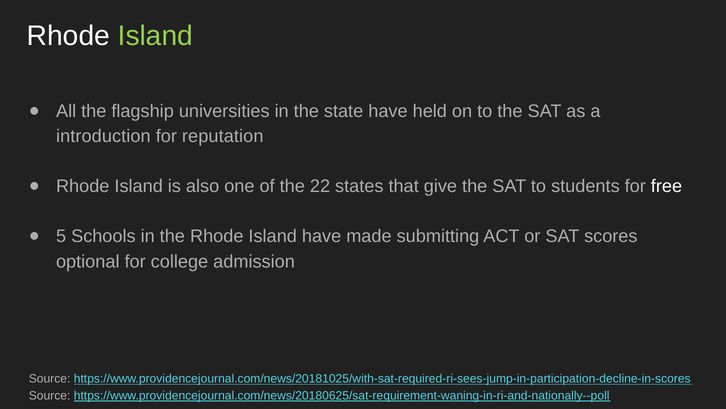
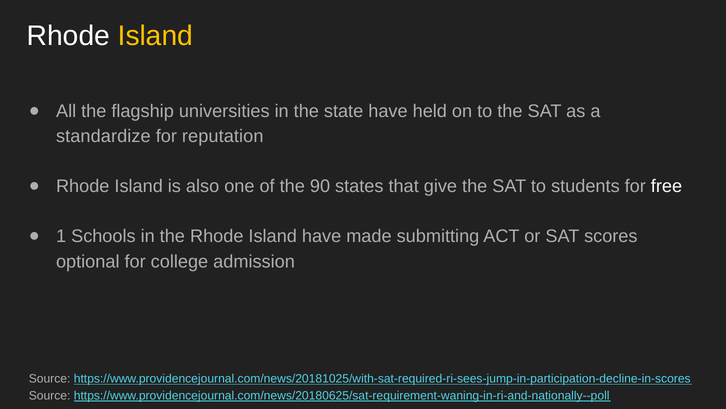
Island at (155, 36) colour: light green -> yellow
introduction: introduction -> standardize
22: 22 -> 90
5: 5 -> 1
